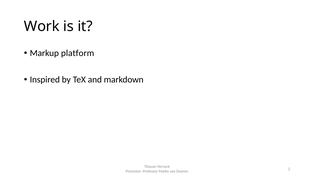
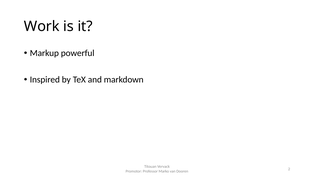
platform: platform -> powerful
